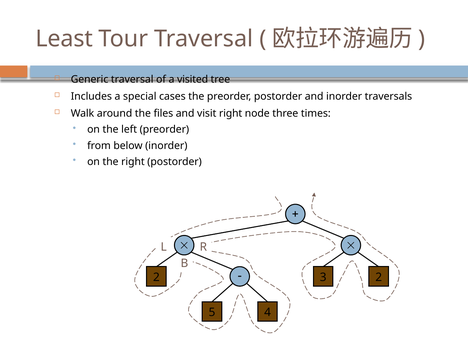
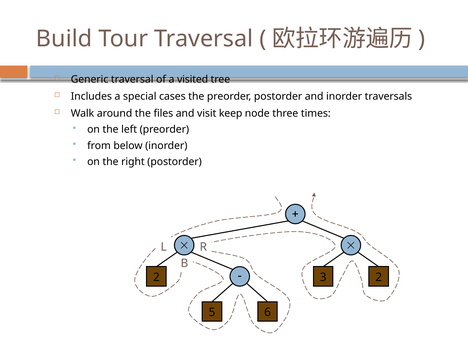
Least: Least -> Build
visit right: right -> keep
4: 4 -> 6
